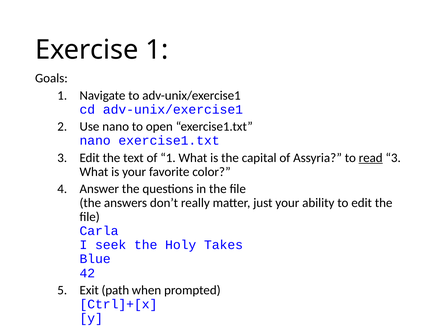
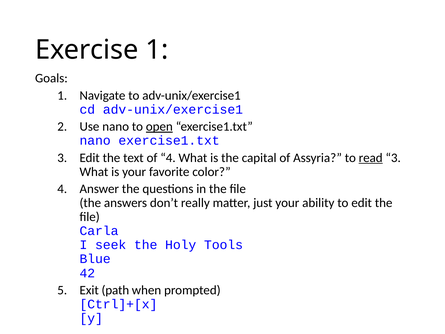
open underline: none -> present
of 1: 1 -> 4
Takes: Takes -> Tools
